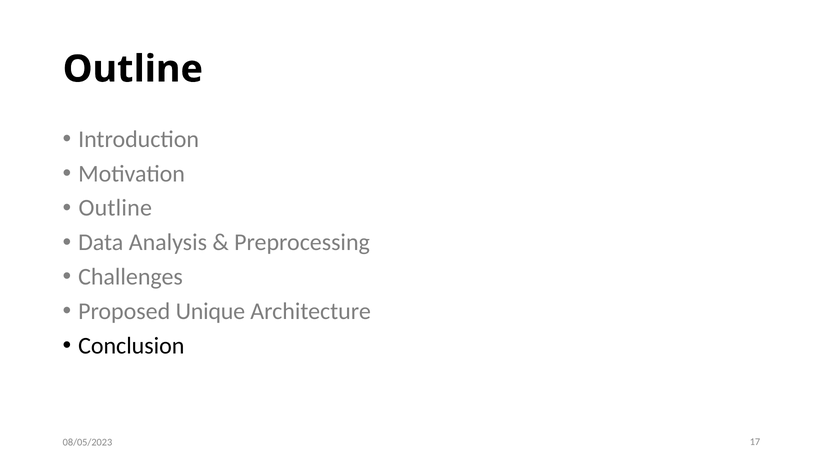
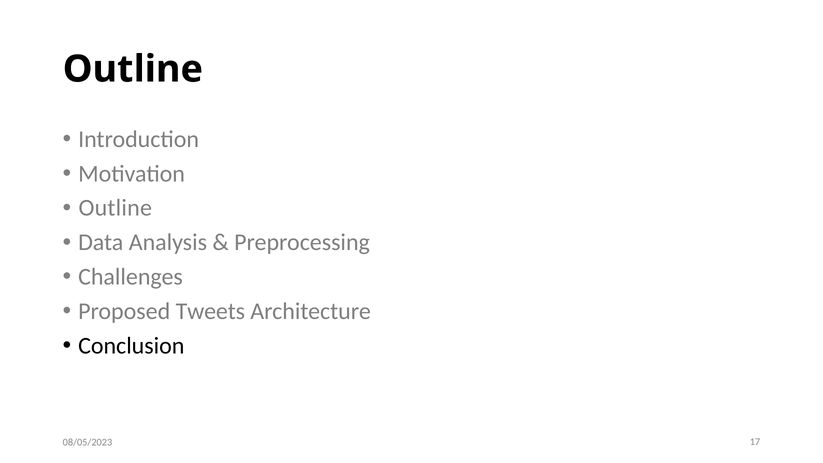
Unique: Unique -> Tweets
